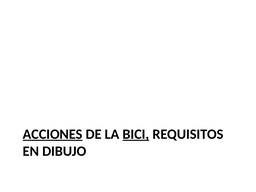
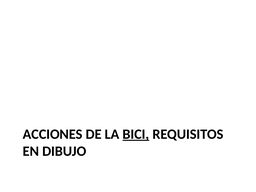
ACCIONES underline: present -> none
